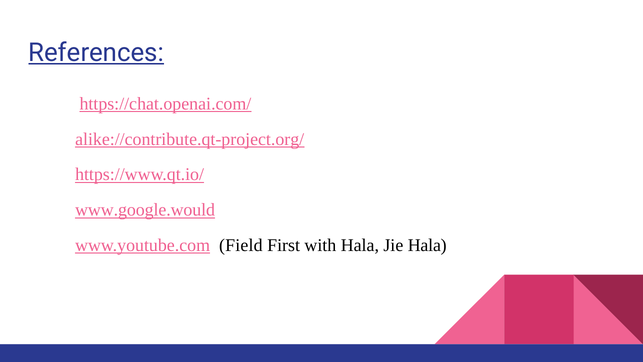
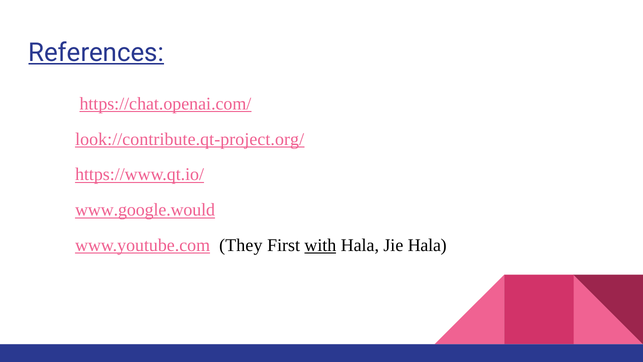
alike://contribute.qt-project.org/: alike://contribute.qt-project.org/ -> look://contribute.qt-project.org/
Field: Field -> They
with underline: none -> present
